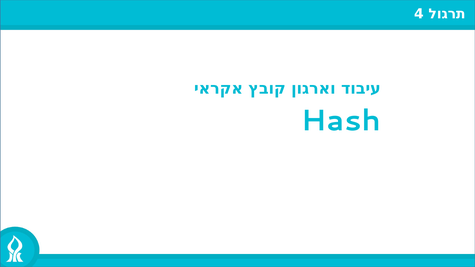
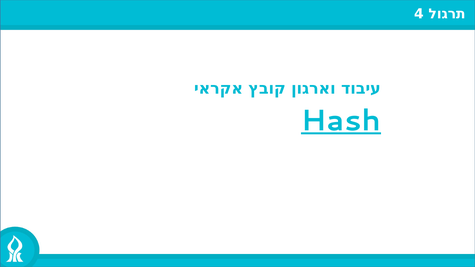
Hash underline: none -> present
